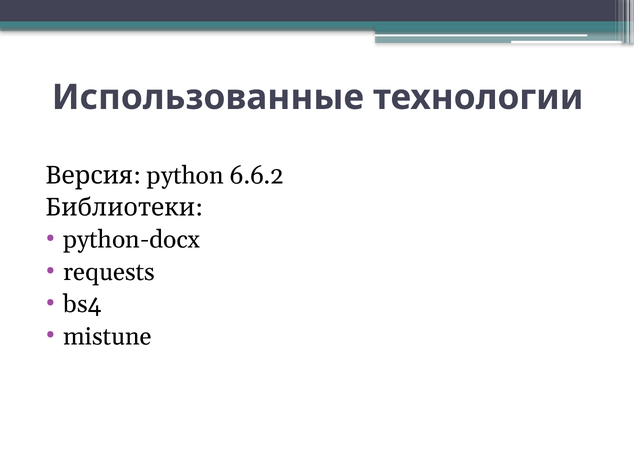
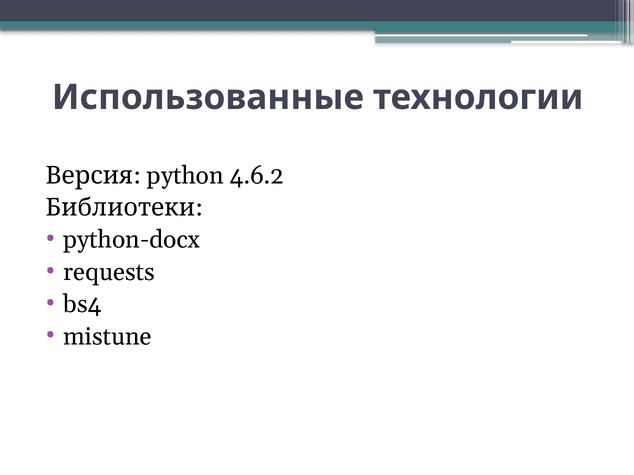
6.6.2: 6.6.2 -> 4.6.2
